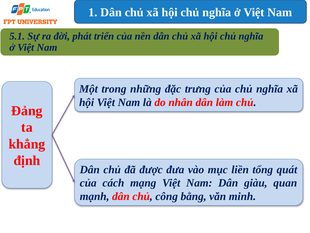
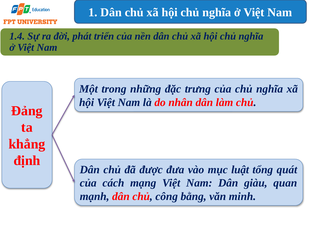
5.1: 5.1 -> 1.4
liền: liền -> luật
